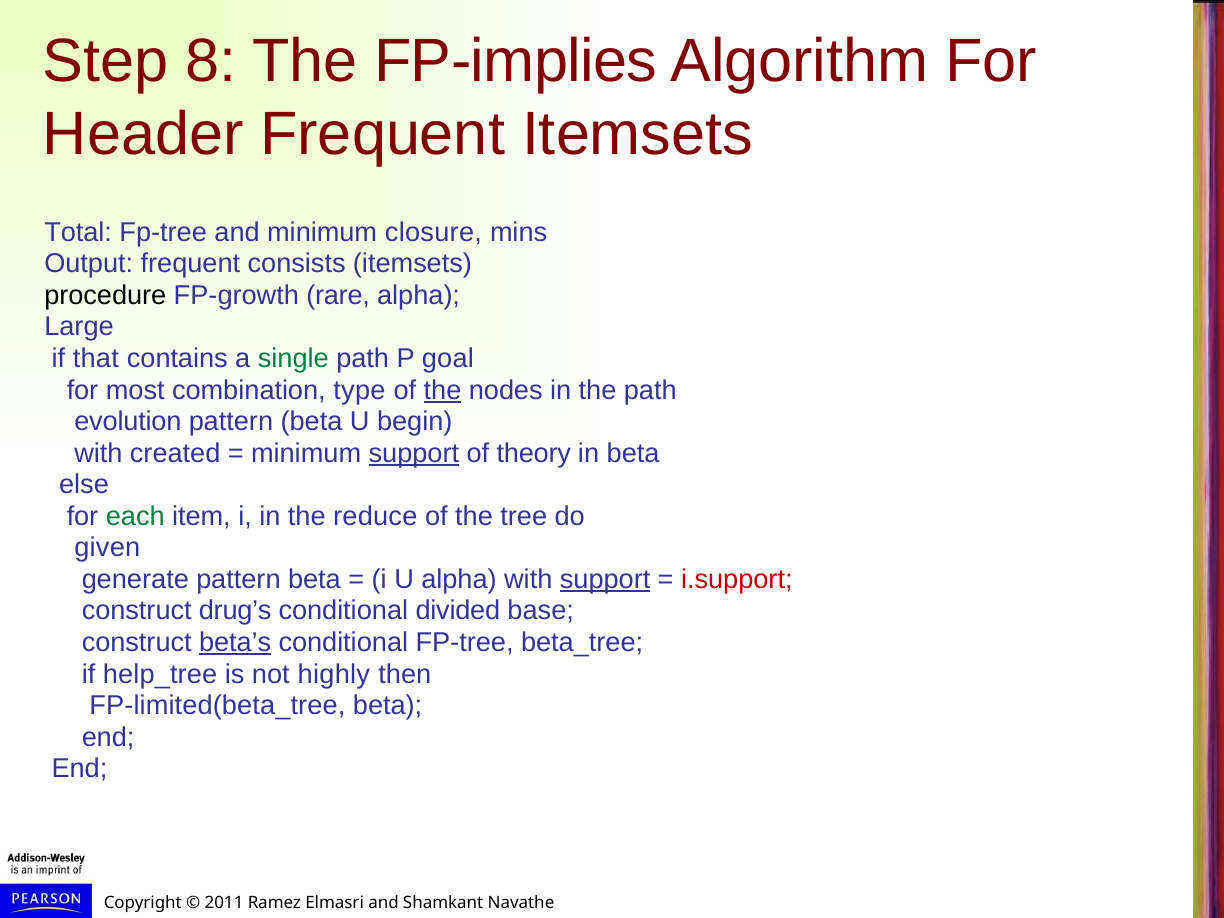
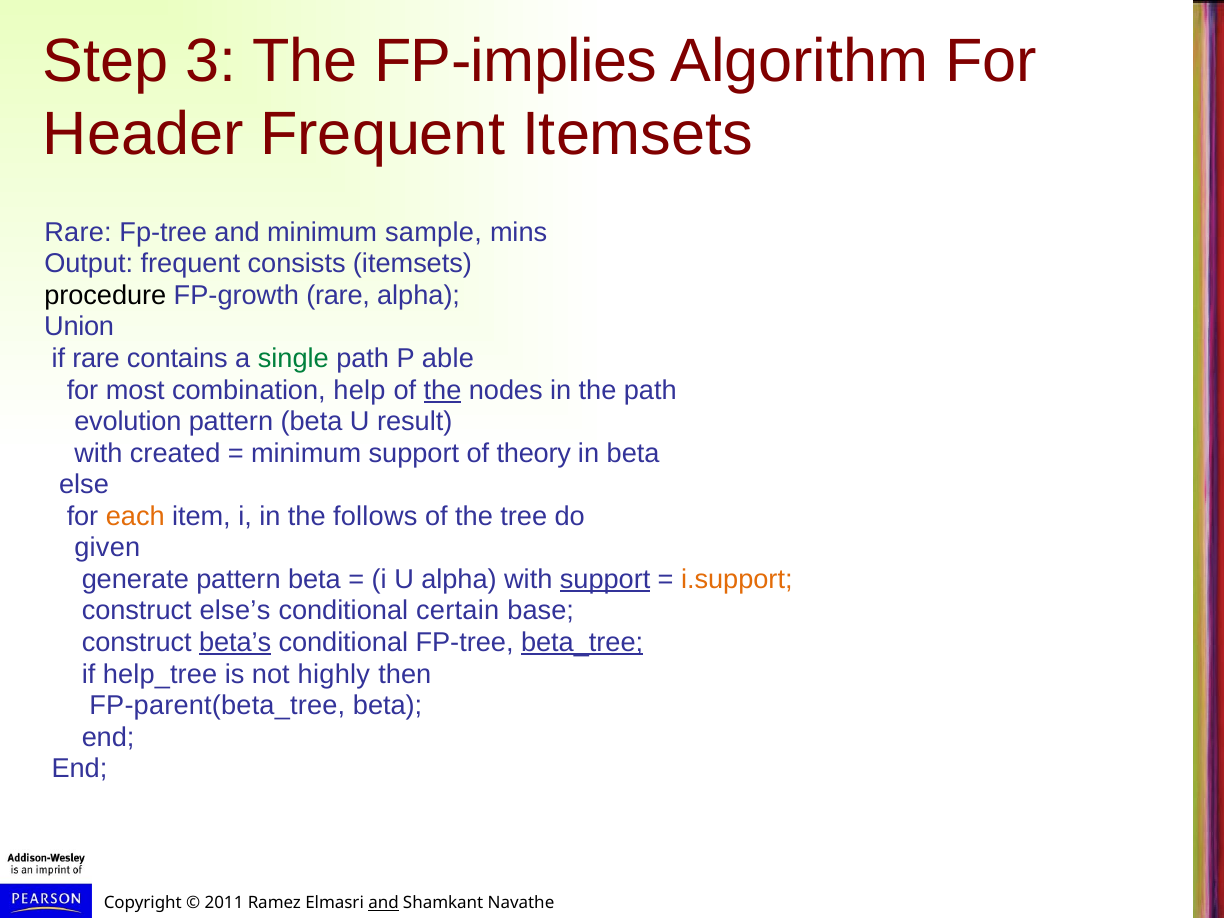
8: 8 -> 3
Total at (78, 232): Total -> Rare
closure: closure -> sample
Large: Large -> Union
if that: that -> rare
goal: goal -> able
type: type -> help
begin: begin -> result
support at (414, 453) underline: present -> none
each colour: green -> orange
reduce: reduce -> follows
i.support colour: red -> orange
drug’s: drug’s -> else’s
divided: divided -> certain
beta_tree underline: none -> present
FP-limited(beta_tree: FP-limited(beta_tree -> FP-parent(beta_tree
and at (384, 903) underline: none -> present
